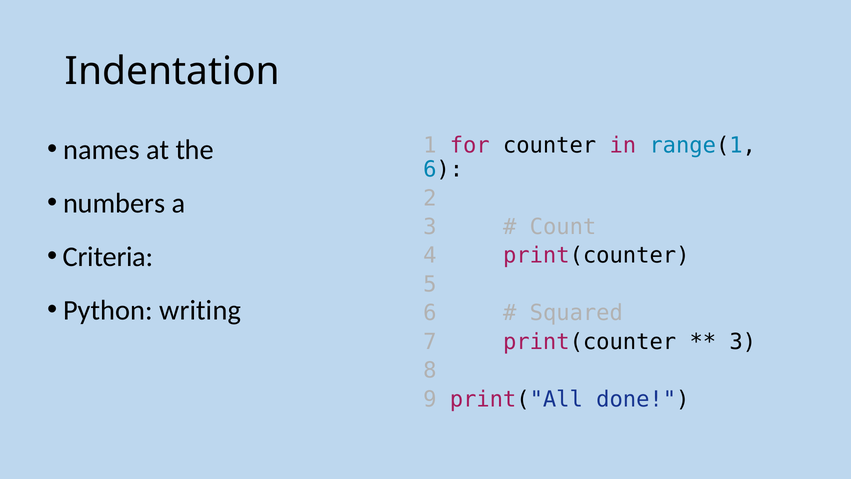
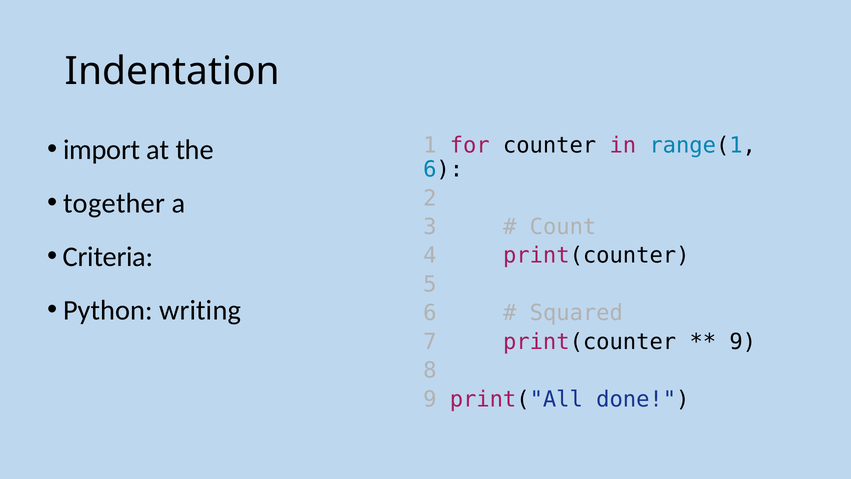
names: names -> import
numbers: numbers -> together
3 at (743, 342): 3 -> 9
